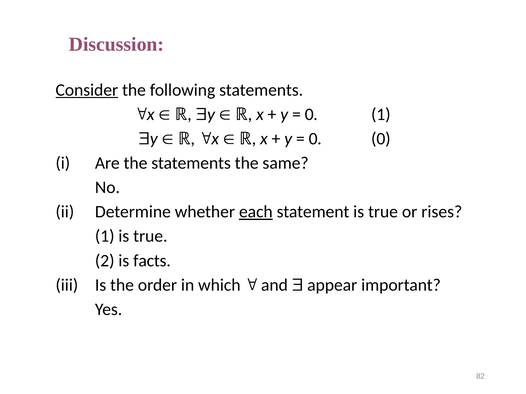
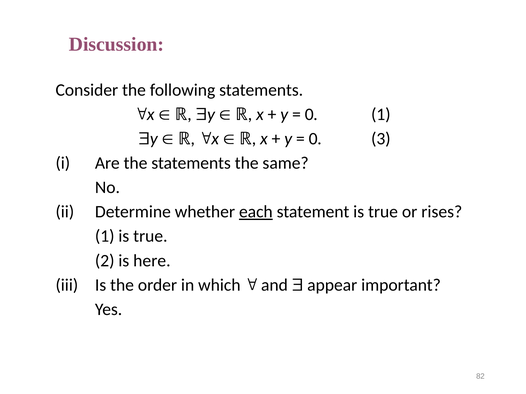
Consider underline: present -> none
0 0: 0 -> 3
facts: facts -> here
